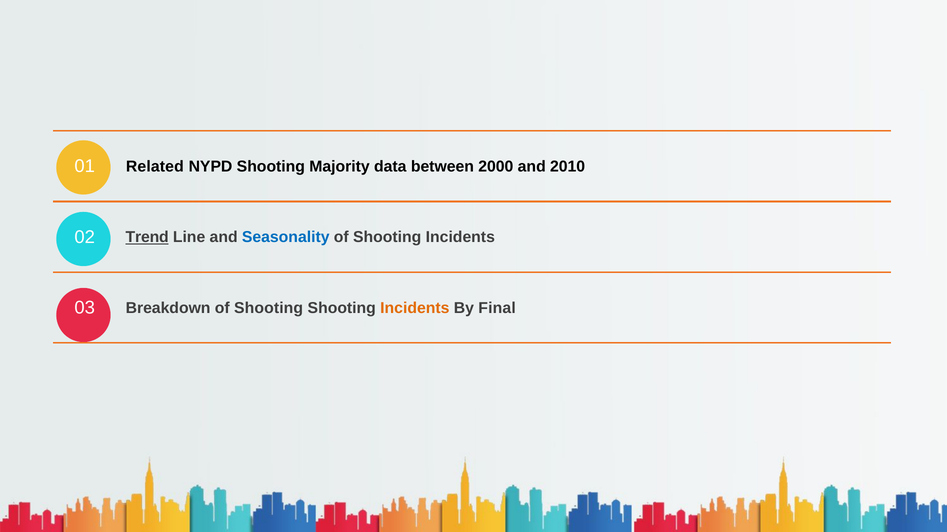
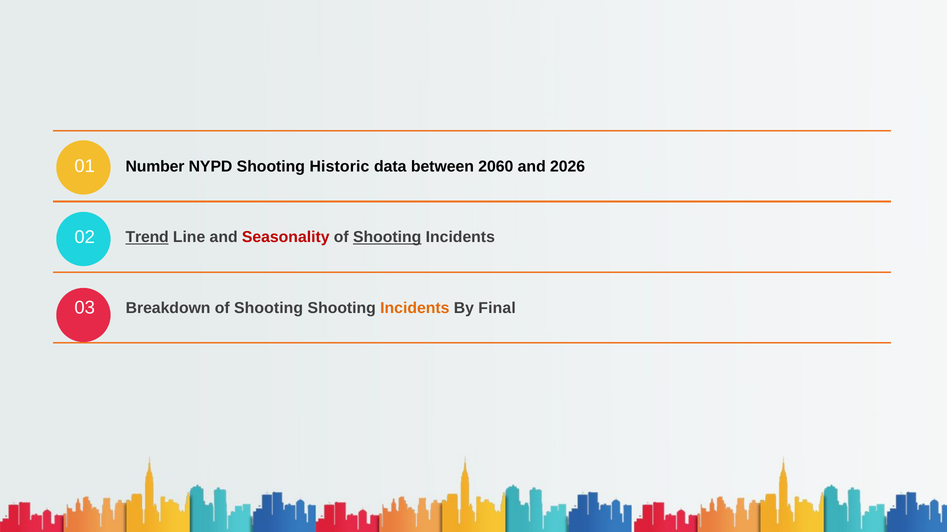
Related: Related -> Number
Majority: Majority -> Historic
2000: 2000 -> 2060
2010: 2010 -> 2026
Seasonality colour: blue -> red
Shooting at (387, 237) underline: none -> present
